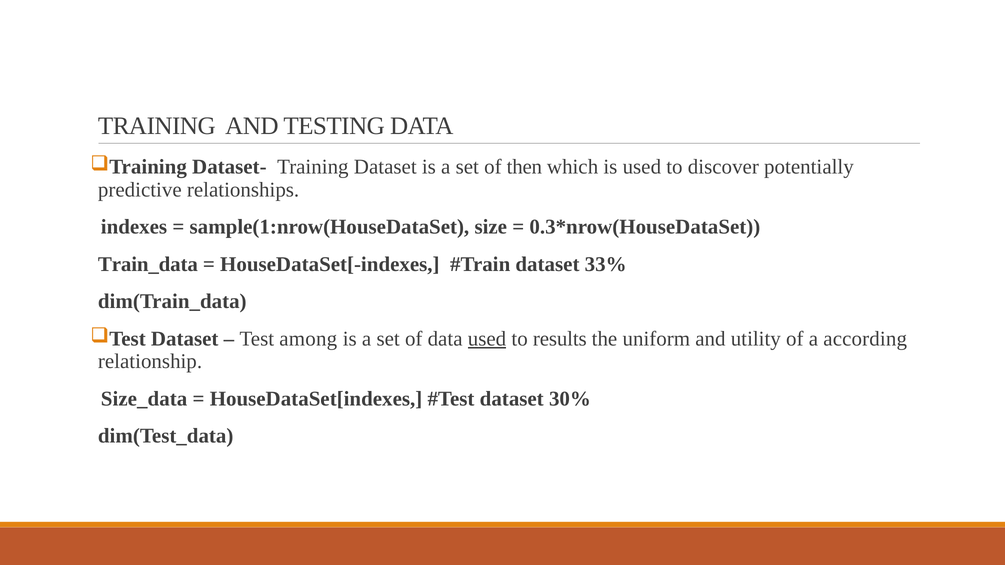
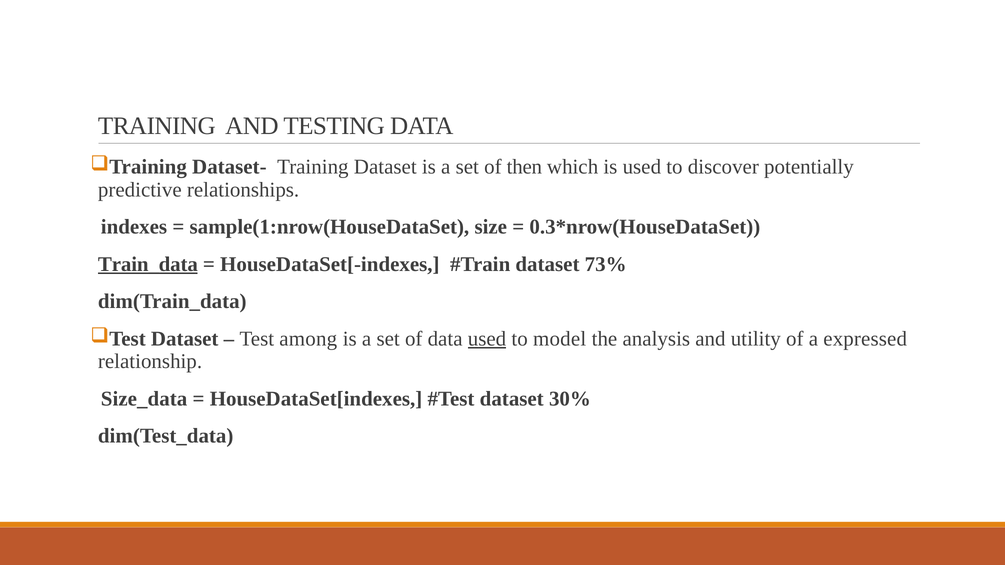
Train_data underline: none -> present
33%: 33% -> 73%
results: results -> model
uniform: uniform -> analysis
according: according -> expressed
